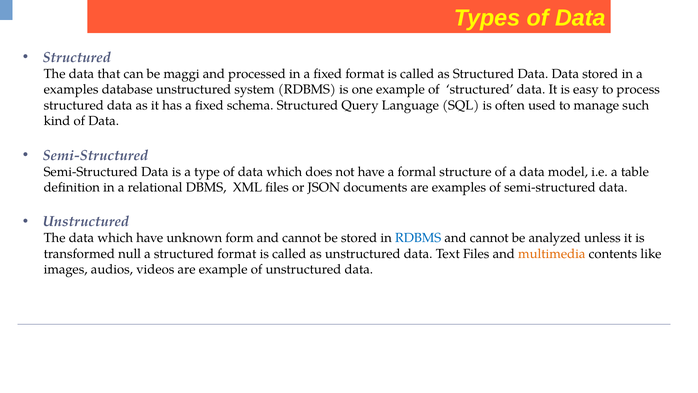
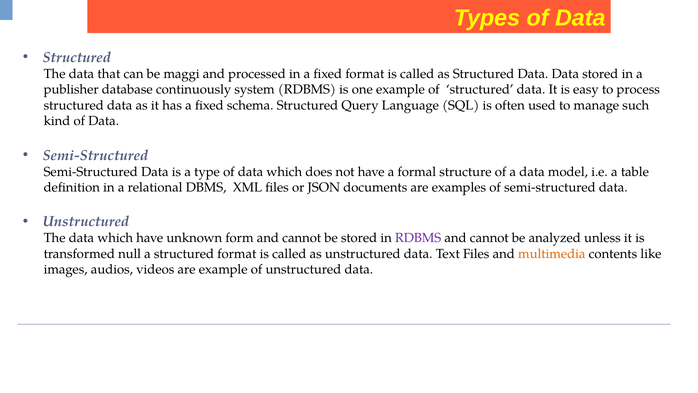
examples at (71, 89): examples -> publisher
database unstructured: unstructured -> continuously
RDBMS at (418, 238) colour: blue -> purple
